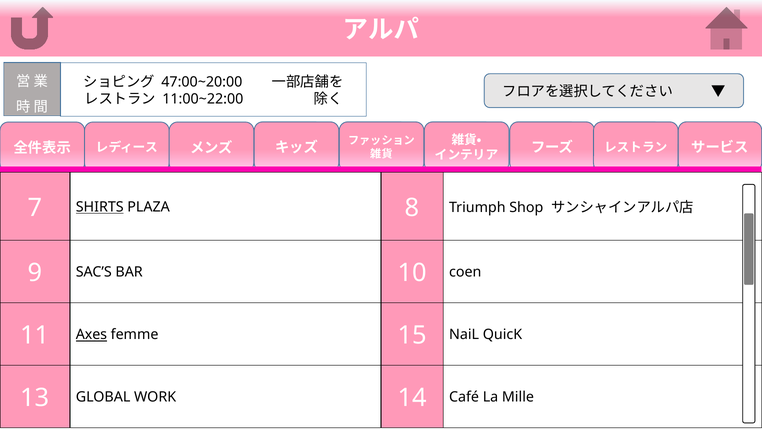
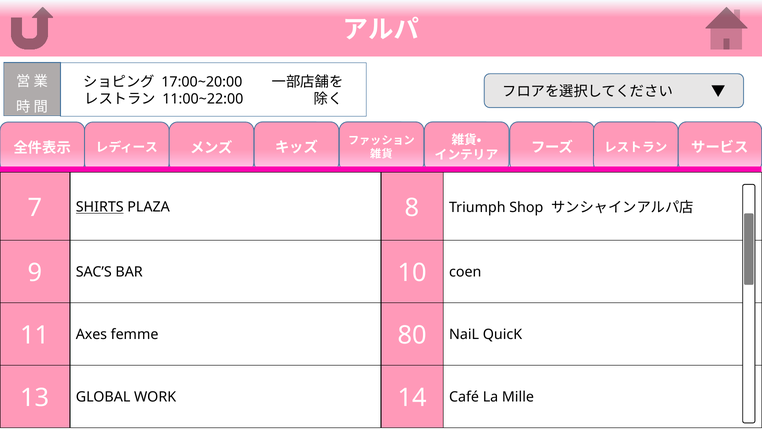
47:00~20:00: 47:00~20:00 -> 17:00~20:00
Axes underline: present -> none
15: 15 -> 80
